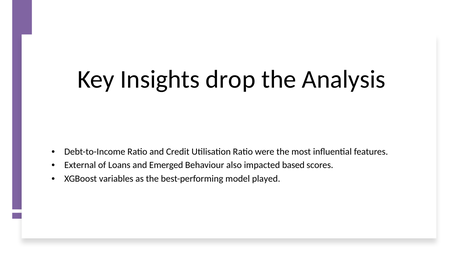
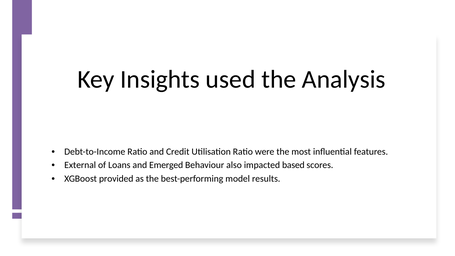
drop: drop -> used
variables: variables -> provided
played: played -> results
